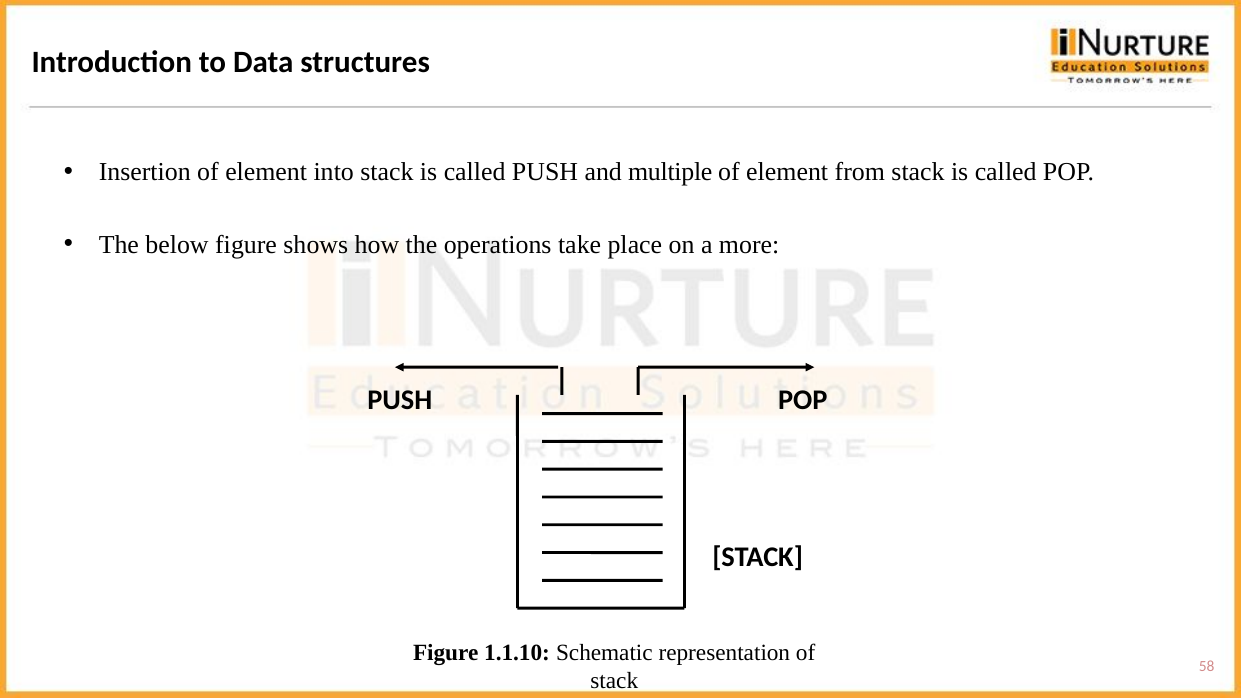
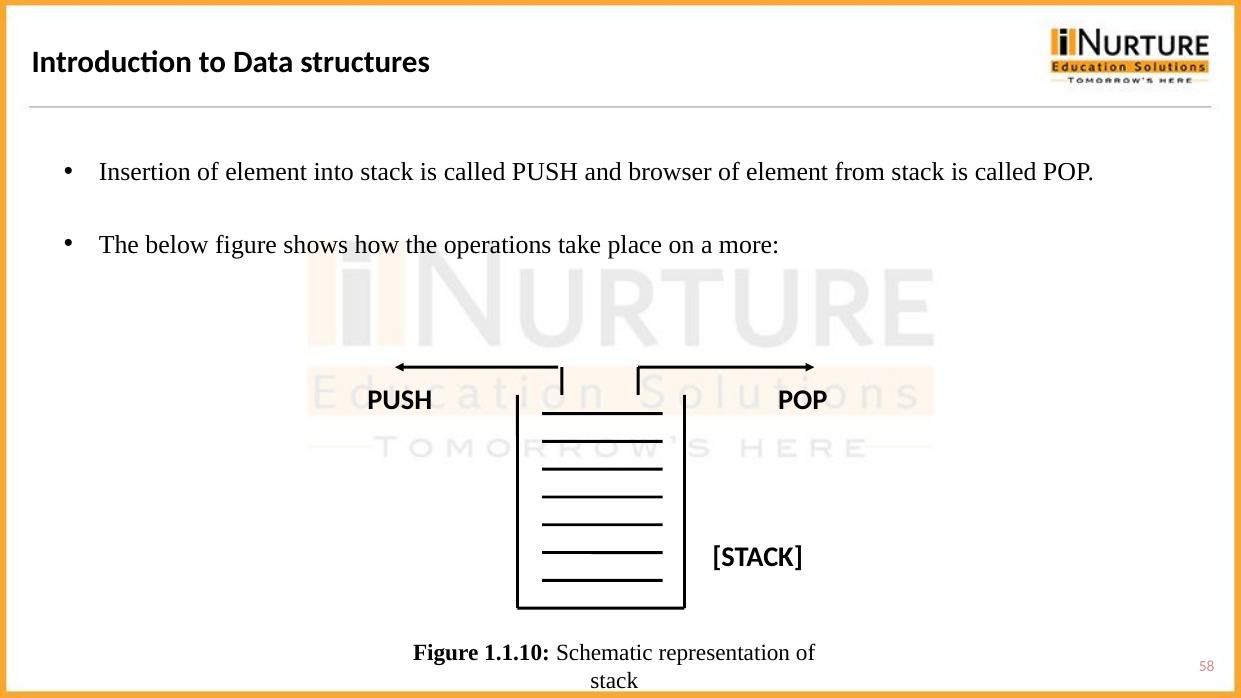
multiple: multiple -> browser
